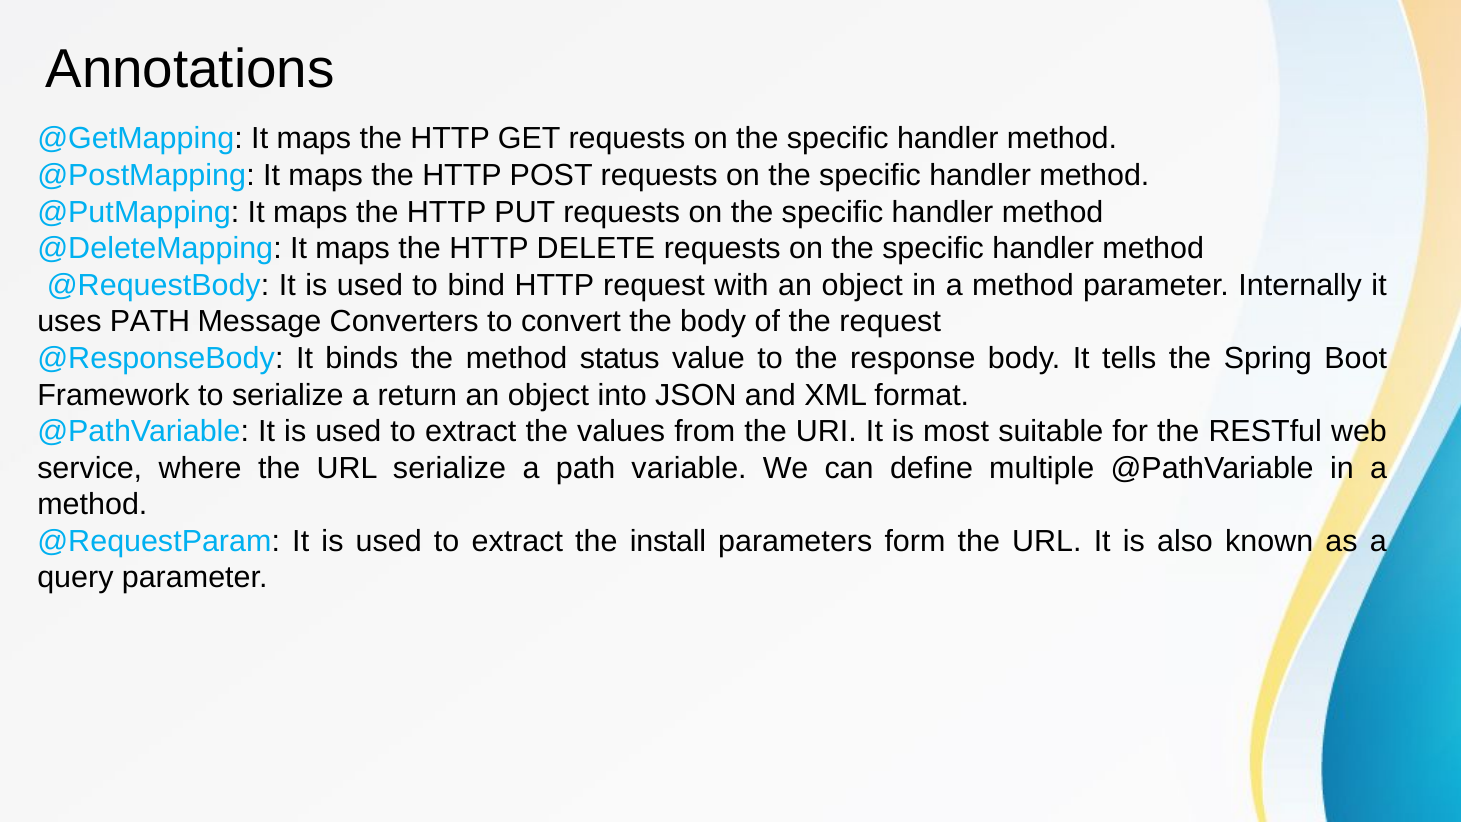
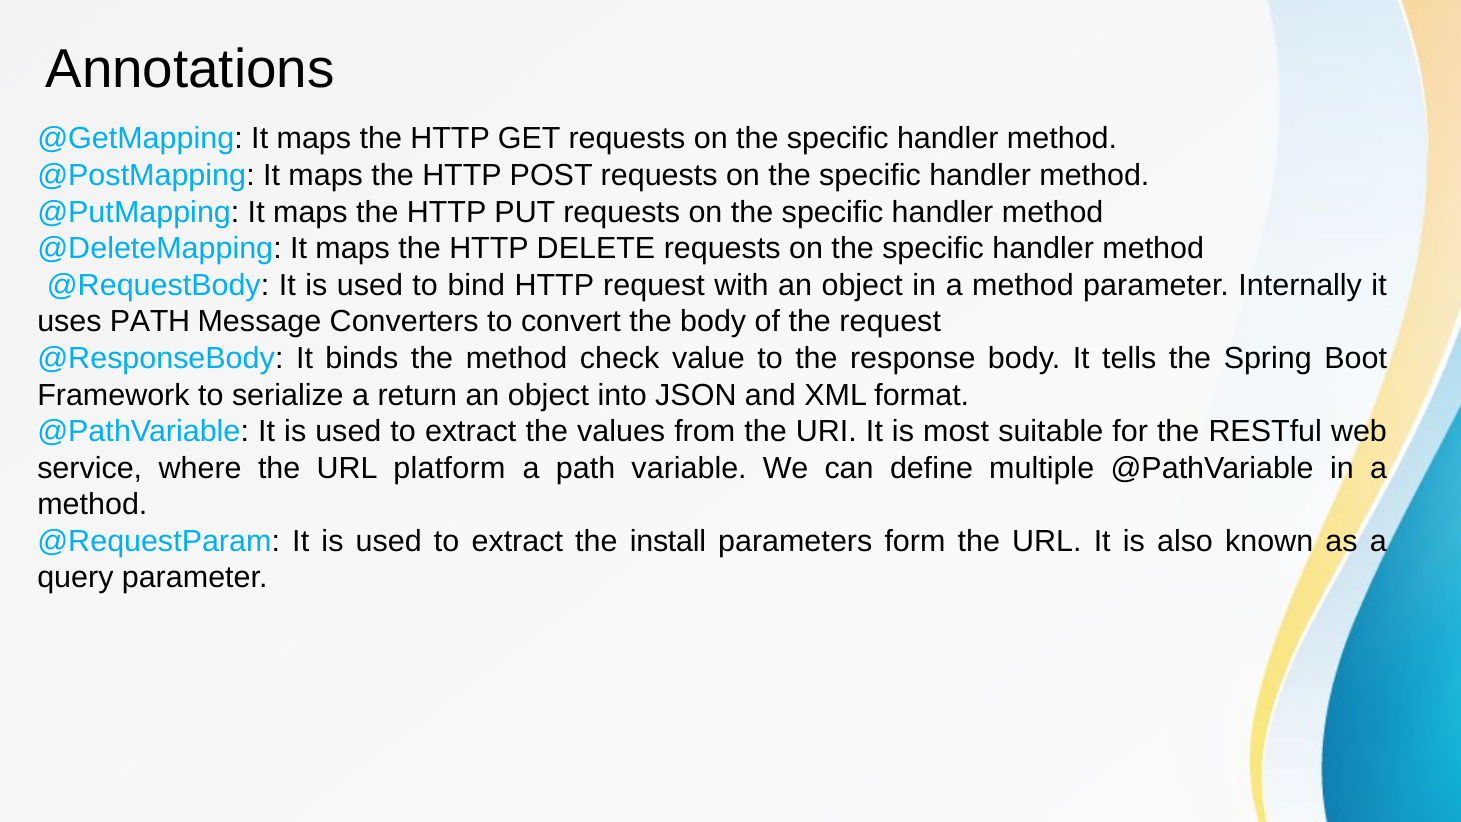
status: status -> check
URL serialize: serialize -> platform
